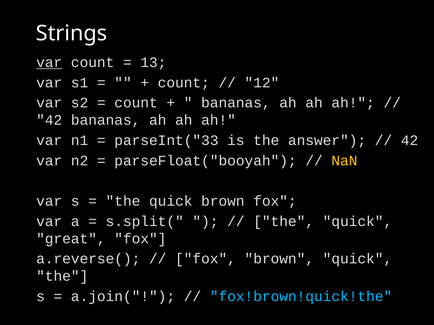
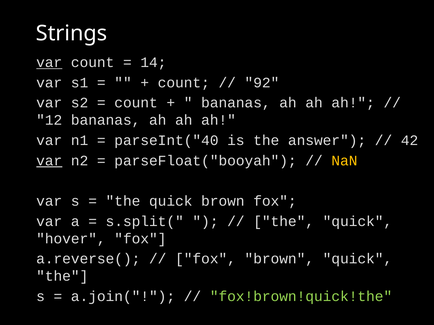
13: 13 -> 14
12: 12 -> 92
42 at (49, 120): 42 -> 12
parseInt("33: parseInt("33 -> parseInt("40
var at (49, 161) underline: none -> present
great: great -> hover
fox!brown!quick!the colour: light blue -> light green
